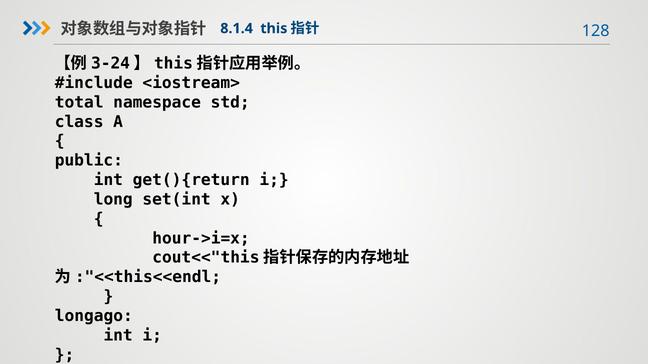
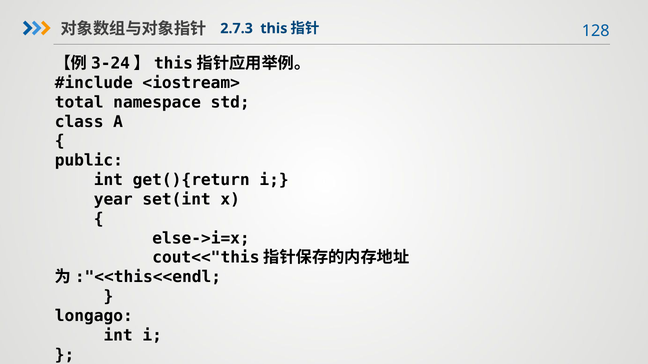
8.1.4: 8.1.4 -> 2.7.3
long: long -> year
hour->i=x: hour->i=x -> else->i=x
